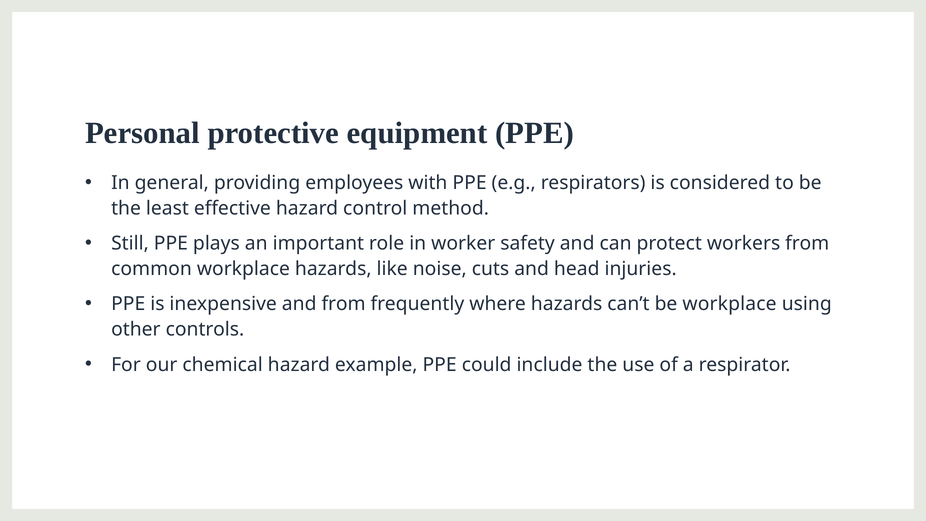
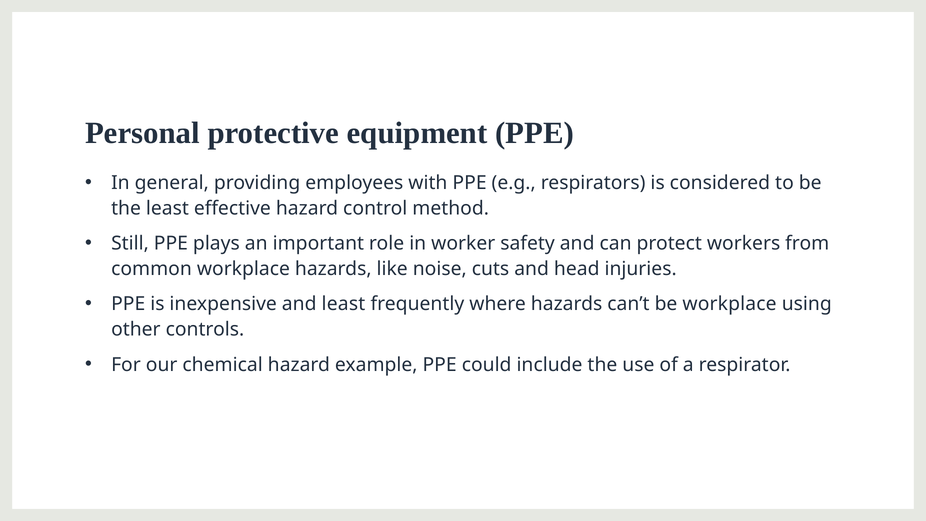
and from: from -> least
